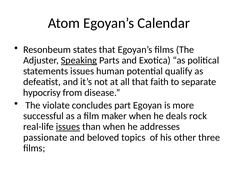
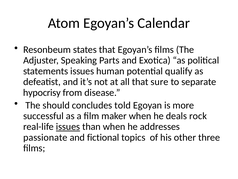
Speaking underline: present -> none
faith: faith -> sure
violate: violate -> should
part: part -> told
beloved: beloved -> fictional
